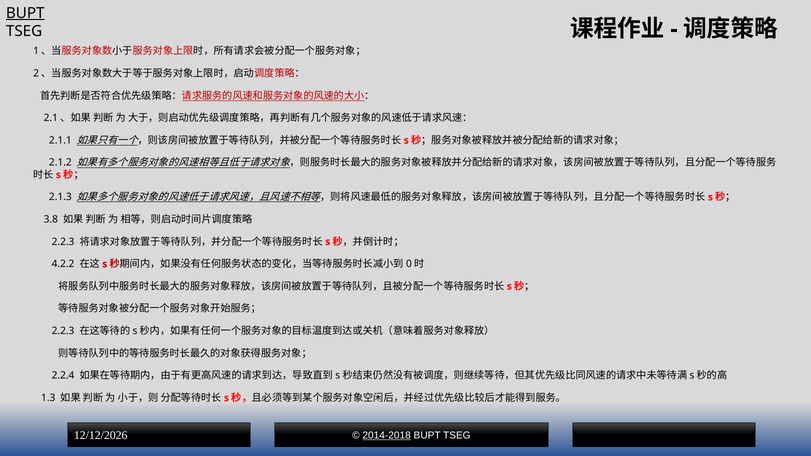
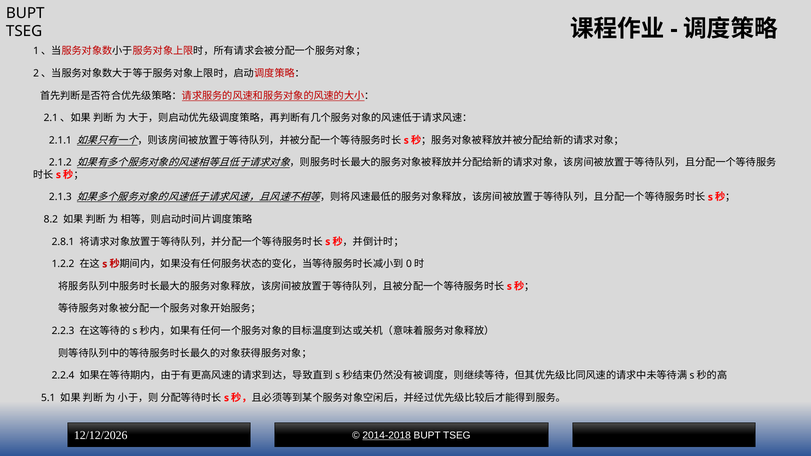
BUPT at (25, 13) underline: present -> none
3.8: 3.8 -> 8.2
2.2.3 at (63, 242): 2.2.3 -> 2.8.1
4.2.2: 4.2.2 -> 1.2.2
1.3: 1.3 -> 5.1
